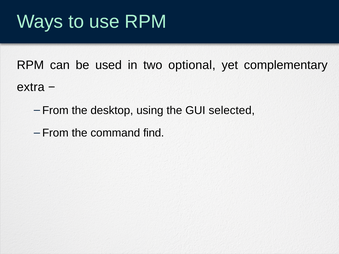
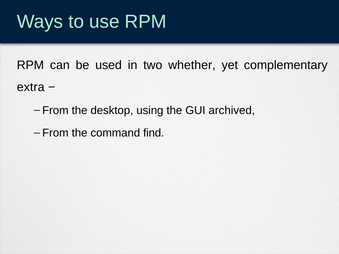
optional: optional -> whether
selected: selected -> archived
